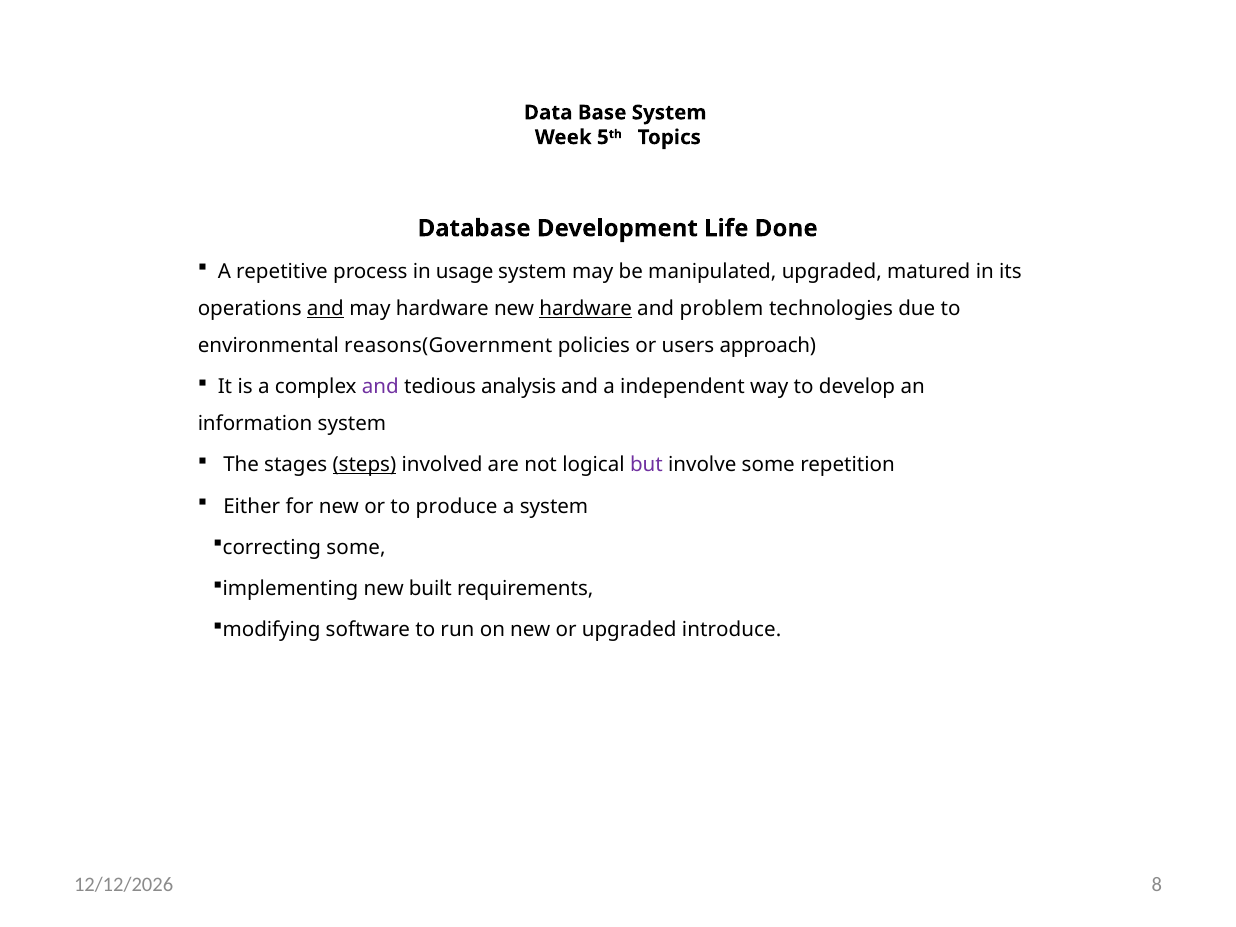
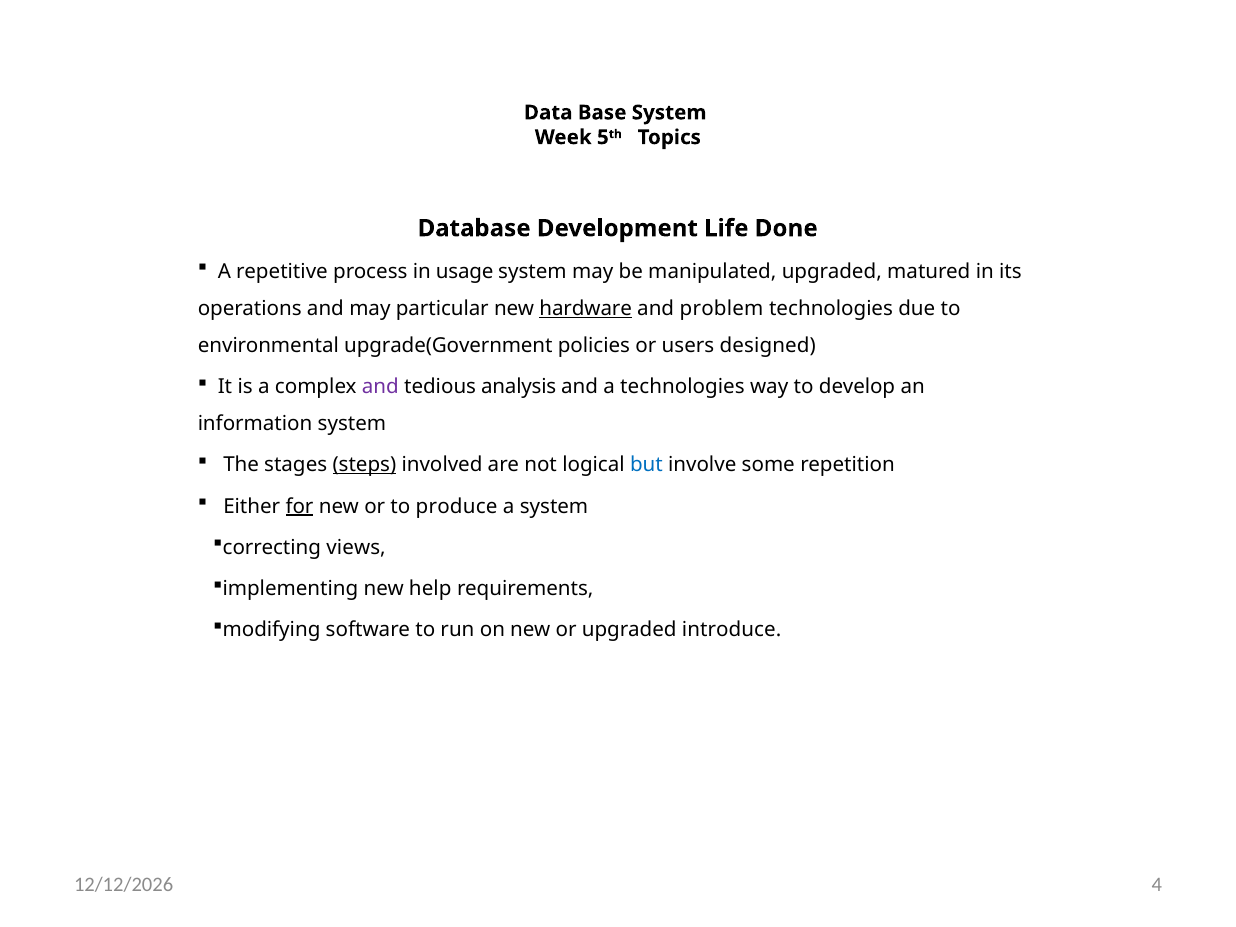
and at (325, 308) underline: present -> none
may hardware: hardware -> particular
reasons(Government: reasons(Government -> upgrade(Government
approach: approach -> designed
a independent: independent -> technologies
but colour: purple -> blue
for underline: none -> present
correcting some: some -> views
built: built -> help
8: 8 -> 4
